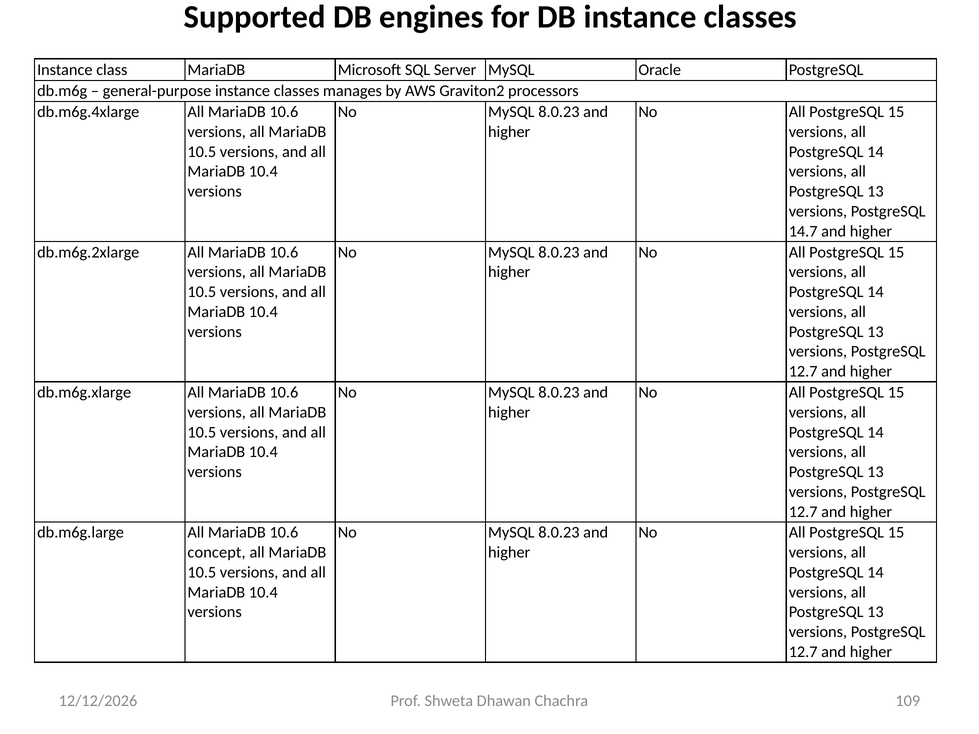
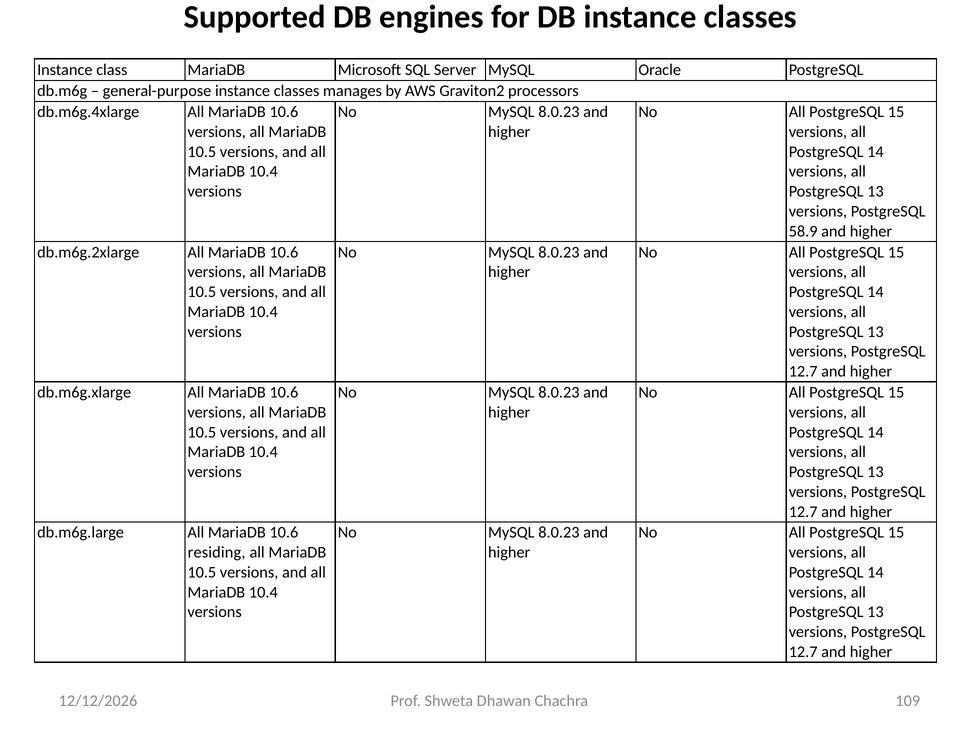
14.7: 14.7 -> 58.9
concept: concept -> residing
